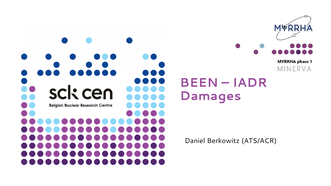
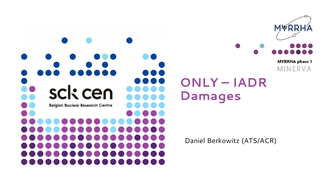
BEEN: BEEN -> ONLY
